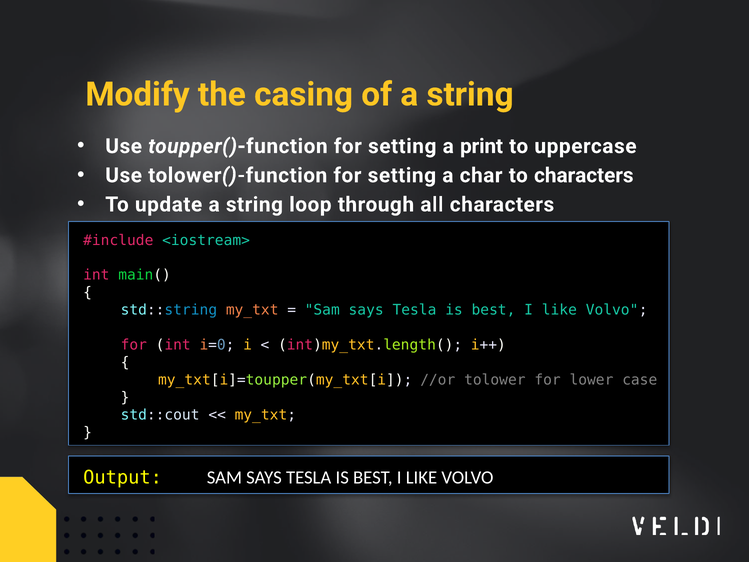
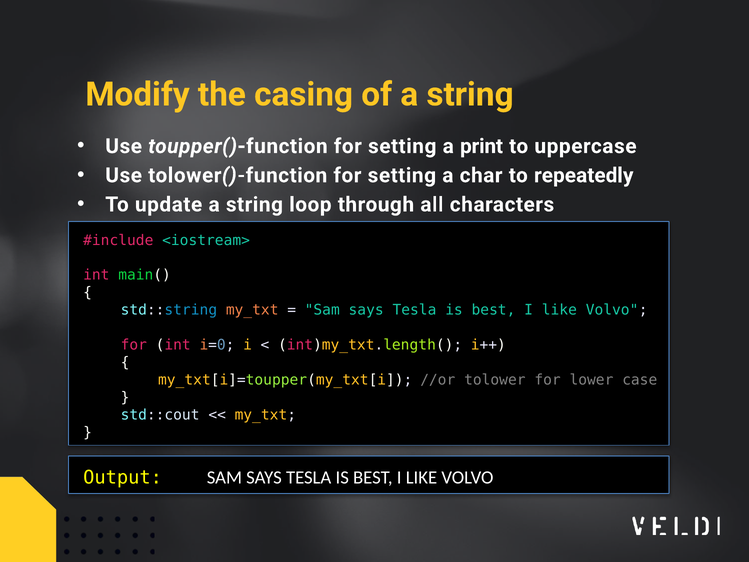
to characters: characters -> repeatedly
